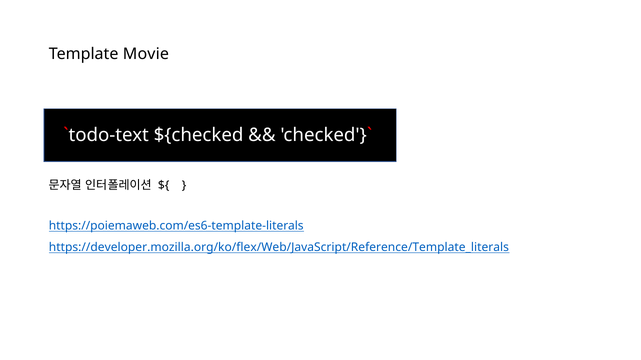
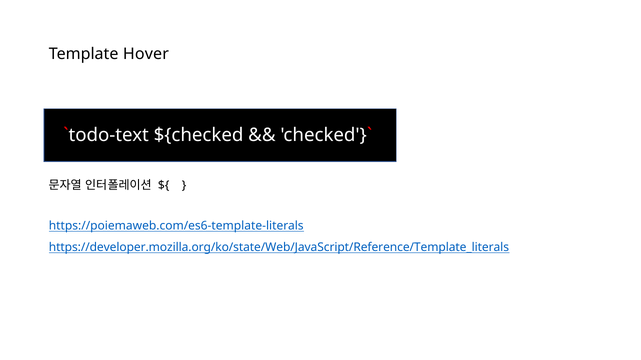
Movie: Movie -> Hover
https://developer.mozilla.org/ko/flex/Web/JavaScript/Reference/Template_literals: https://developer.mozilla.org/ko/flex/Web/JavaScript/Reference/Template_literals -> https://developer.mozilla.org/ko/state/Web/JavaScript/Reference/Template_literals
